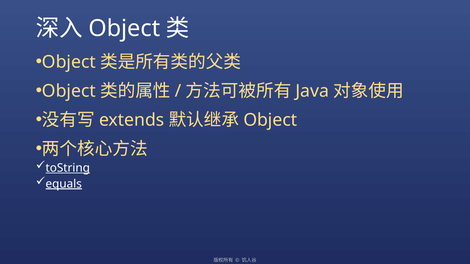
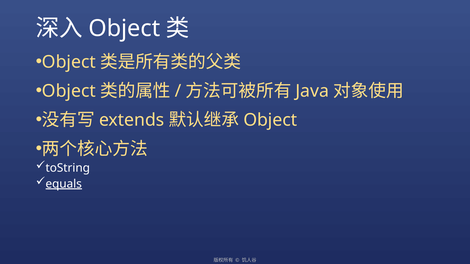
toString underline: present -> none
